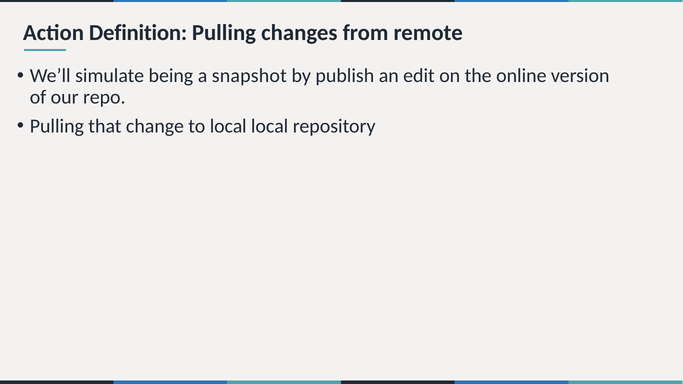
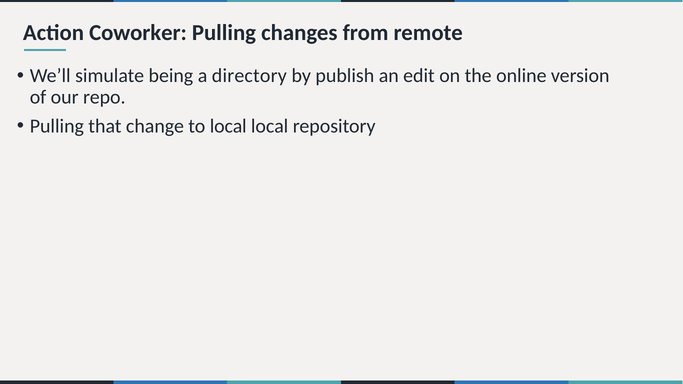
Definition: Definition -> Coworker
snapshot: snapshot -> directory
